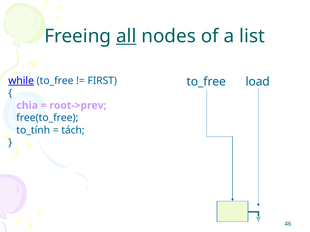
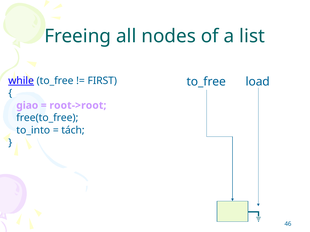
all underline: present -> none
chia: chia -> giao
root->prev: root->prev -> root->root
to_tính: to_tính -> to_into
